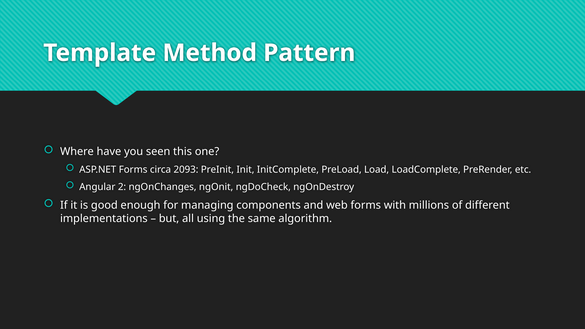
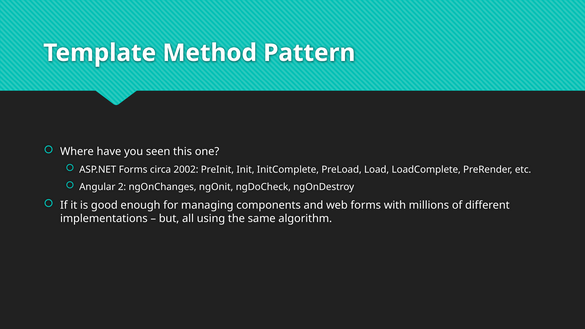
2093: 2093 -> 2002
